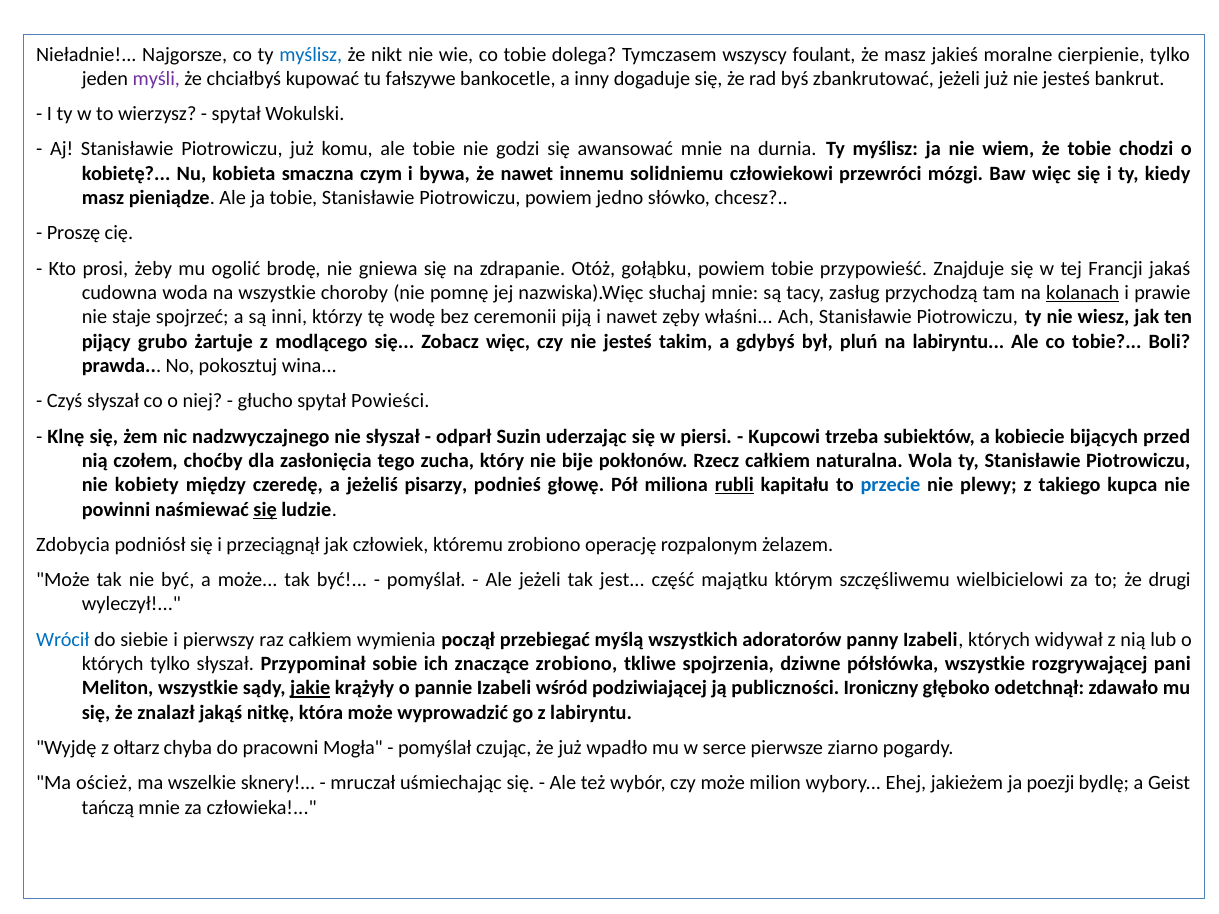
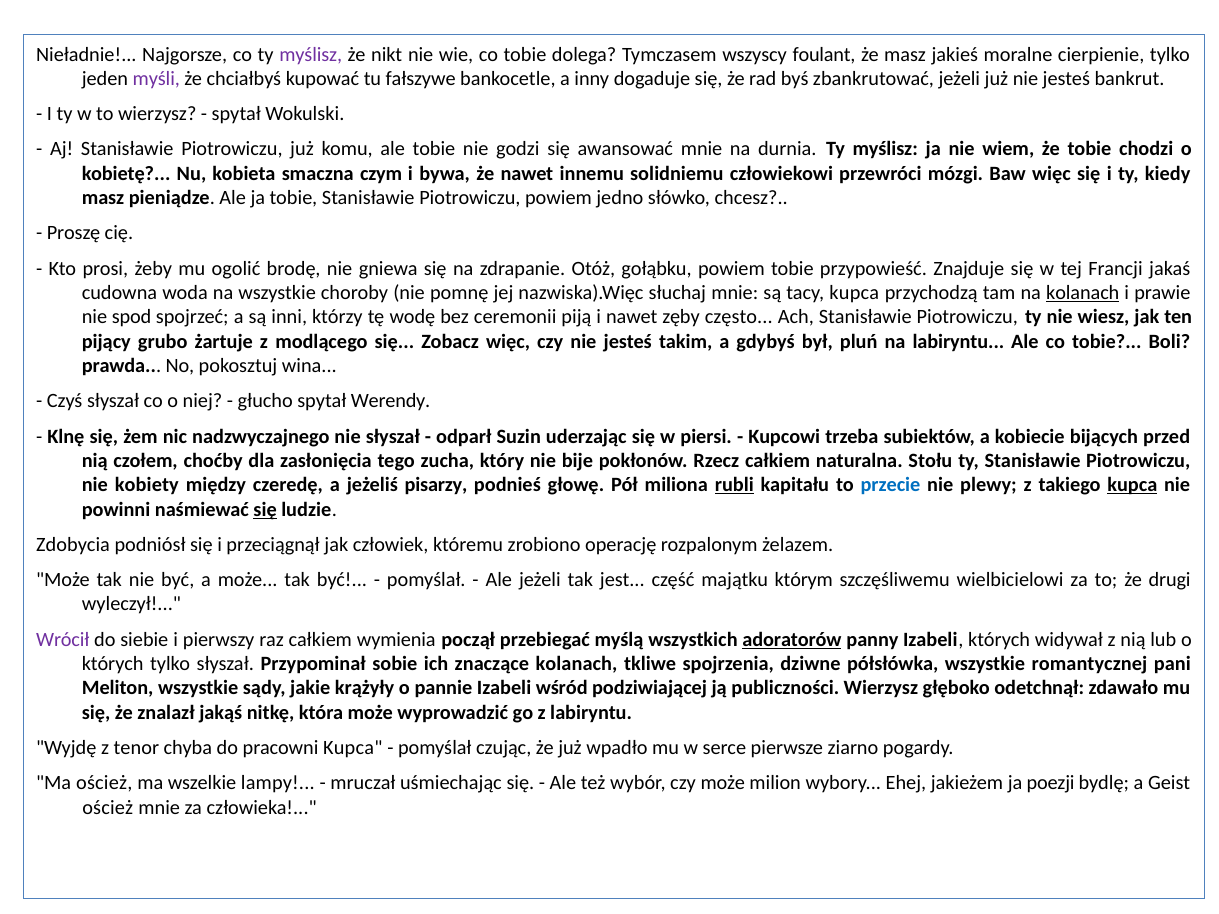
myślisz at (311, 54) colour: blue -> purple
tacy zasług: zasług -> kupca
staje: staje -> spod
właśni: właśni -> często
Powieści: Powieści -> Werendy
Wola: Wola -> Stołu
kupca at (1132, 485) underline: none -> present
Wrócił colour: blue -> purple
adoratorów underline: none -> present
znaczące zrobiono: zrobiono -> kolanach
rozgrywającej: rozgrywającej -> romantycznej
jakie underline: present -> none
publiczności Ironiczny: Ironiczny -> Wierzysz
ołtarz: ołtarz -> tenor
pracowni Mogła: Mogła -> Kupca
sknery: sknery -> lampy
tańczą at (108, 808): tańczą -> oścież
